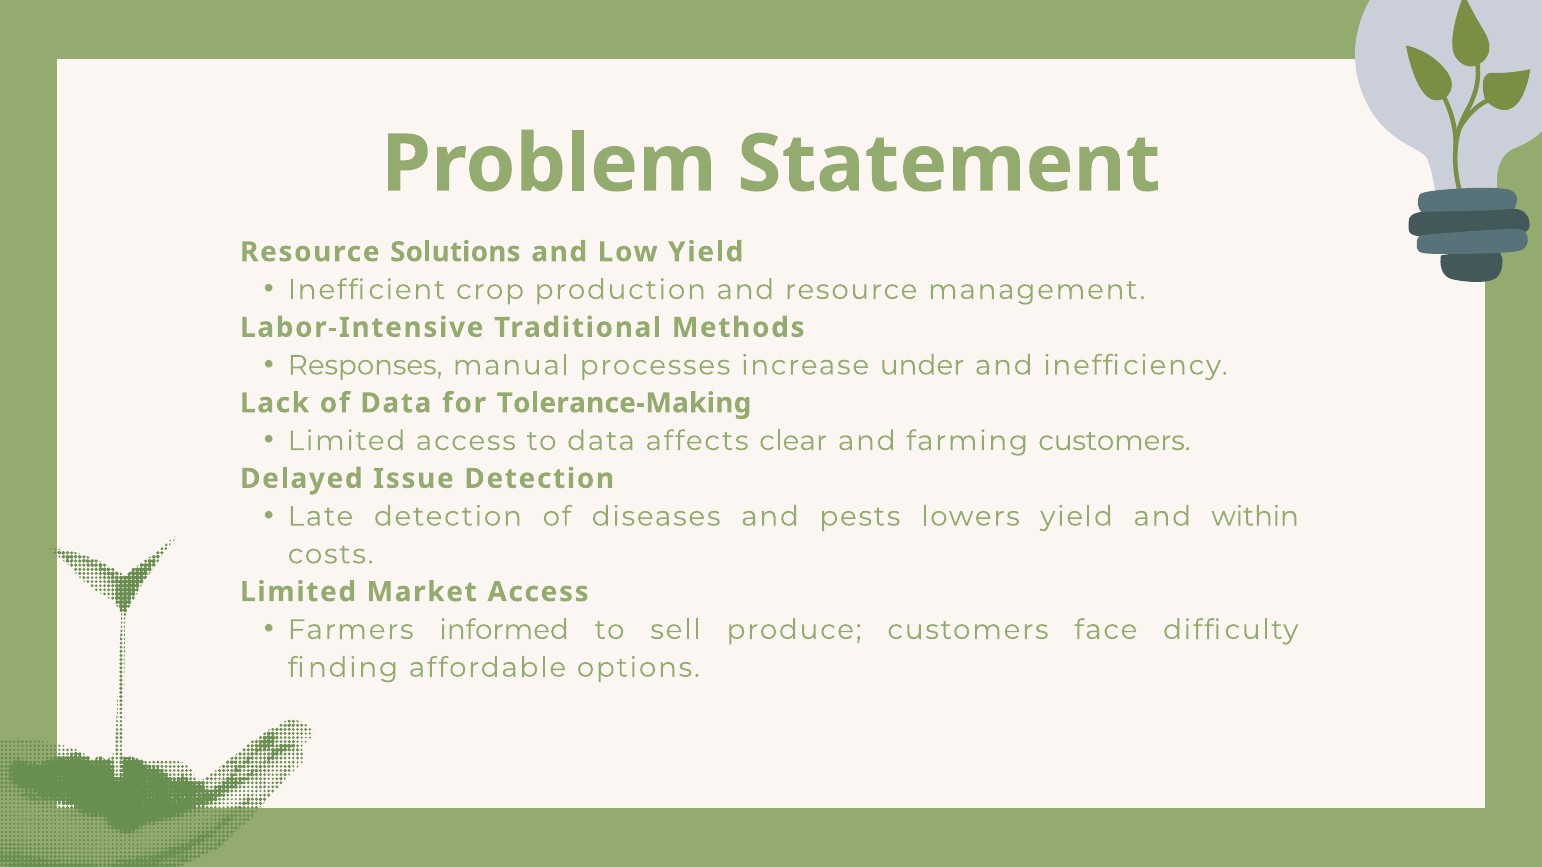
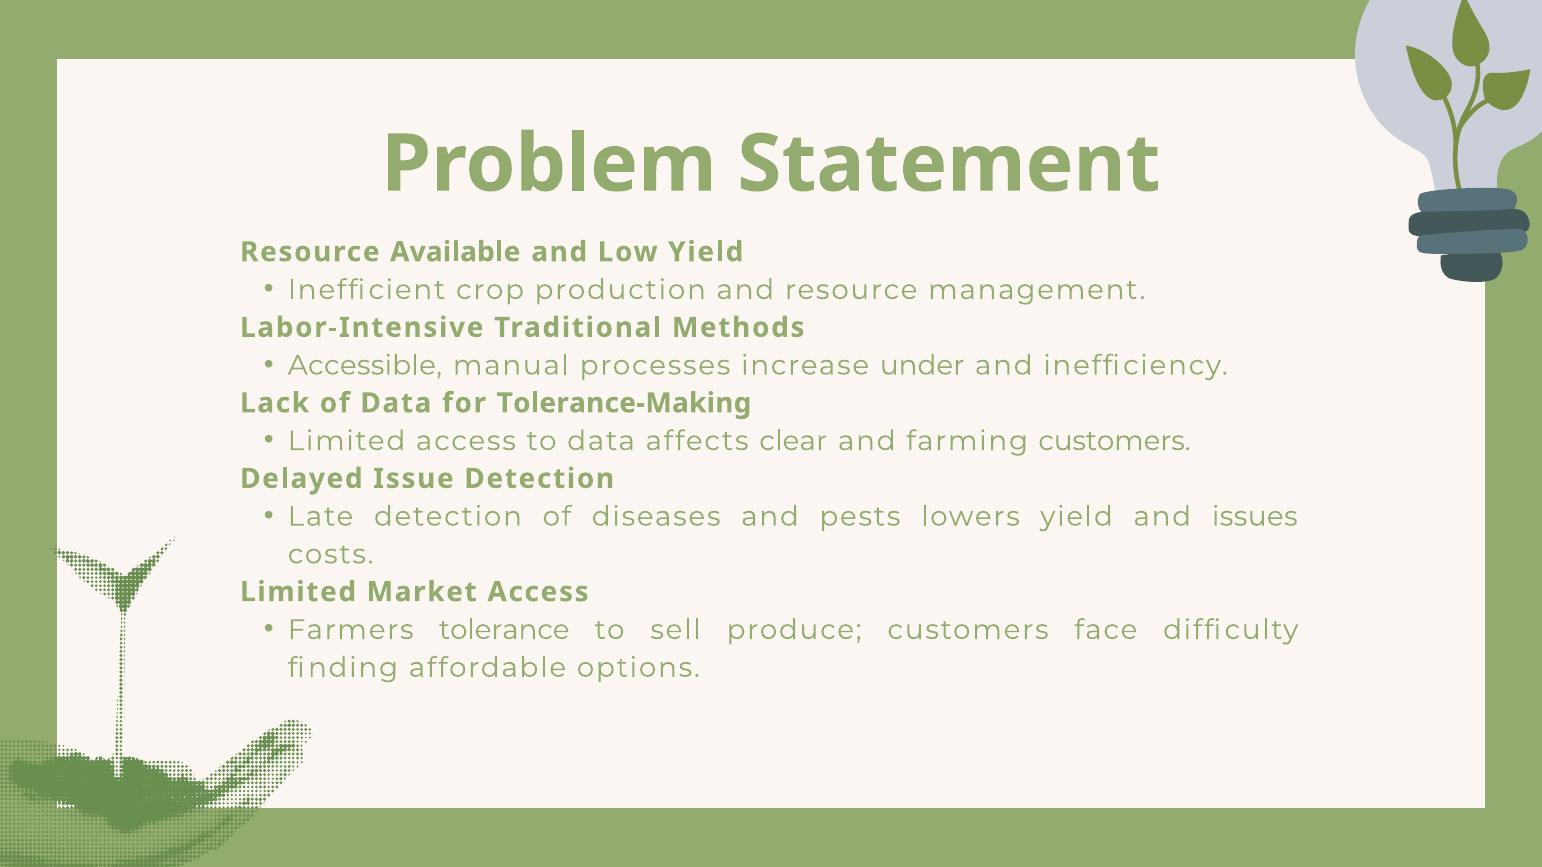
Solutions: Solutions -> Available
Responses: Responses -> Accessible
within: within -> issues
informed: informed -> tolerance
